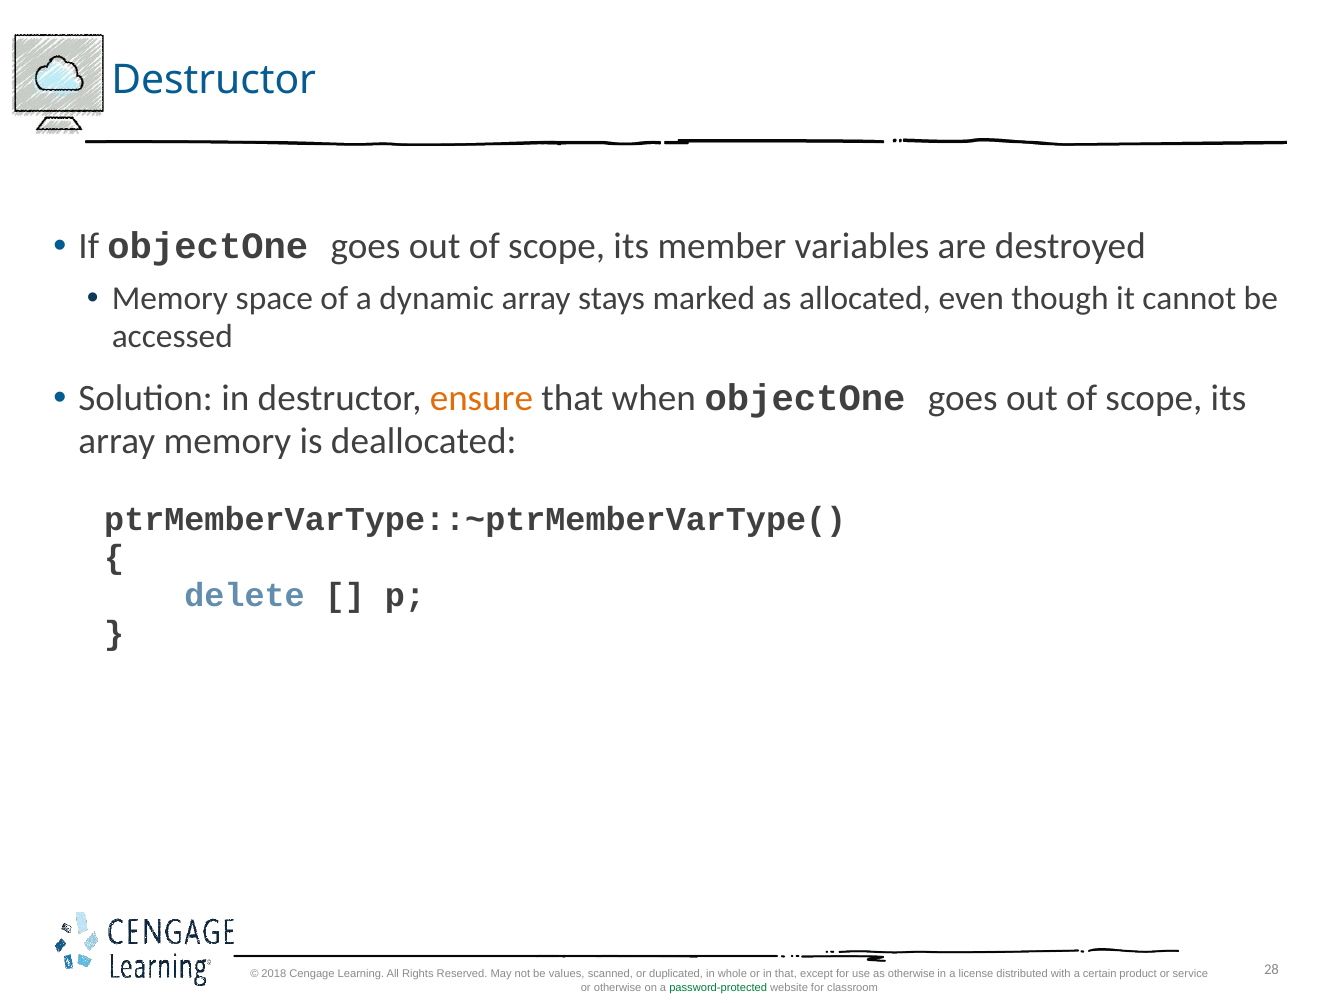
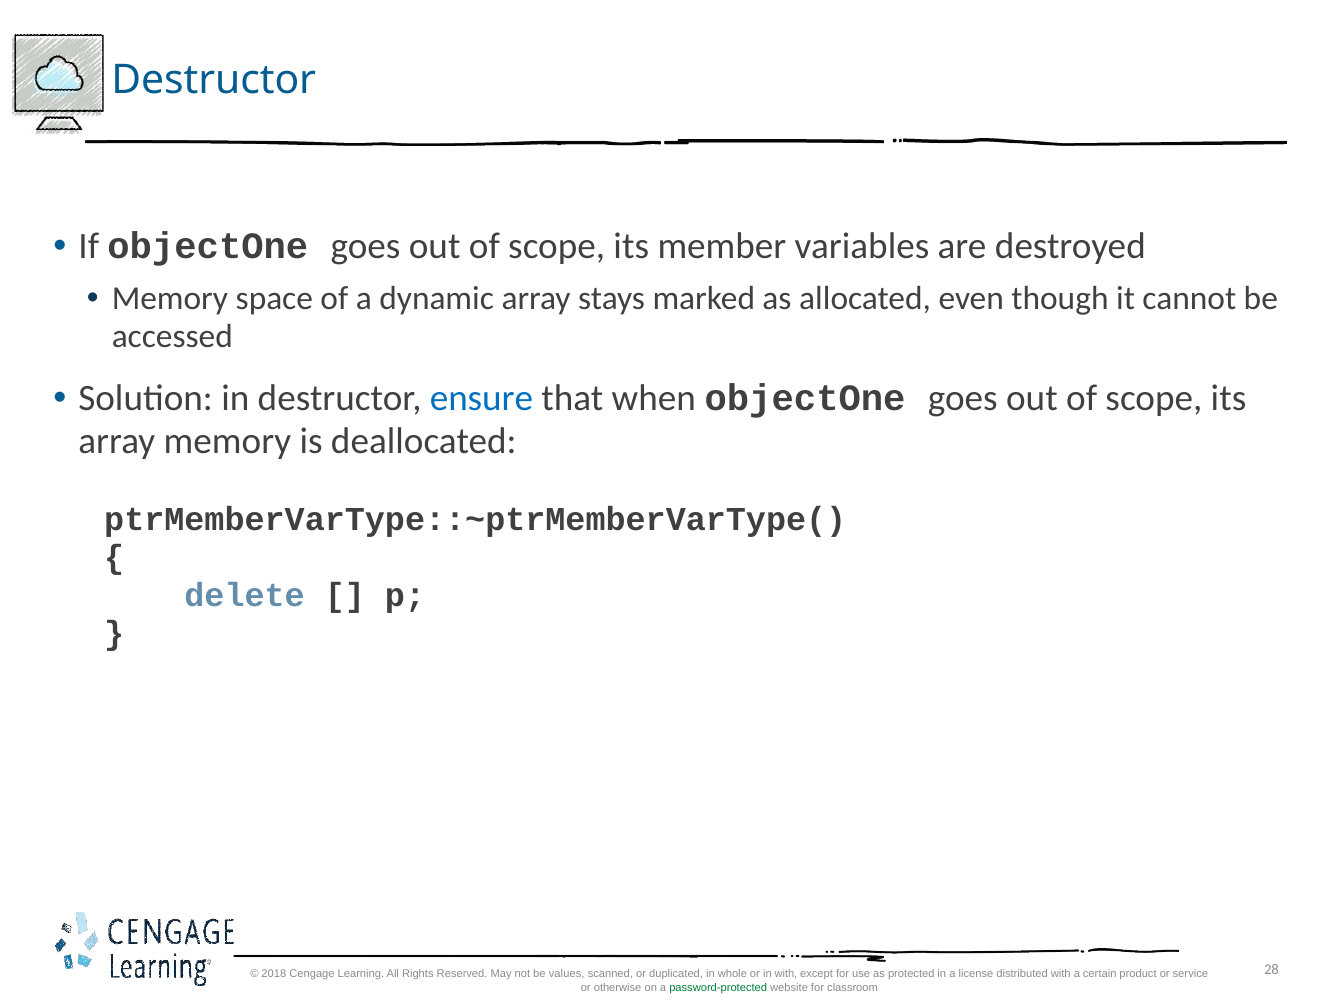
ensure colour: orange -> blue
in that: that -> with
as otherwise: otherwise -> protected
